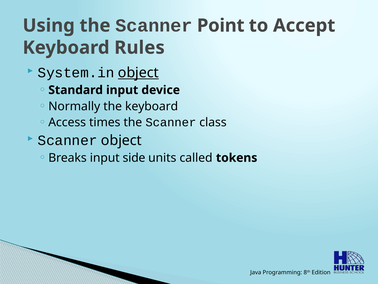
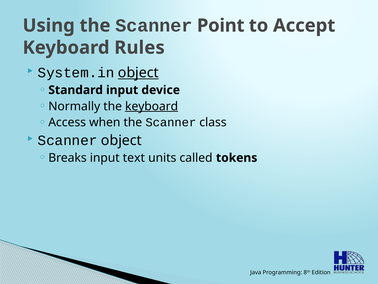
keyboard at (152, 106) underline: none -> present
times: times -> when
side: side -> text
